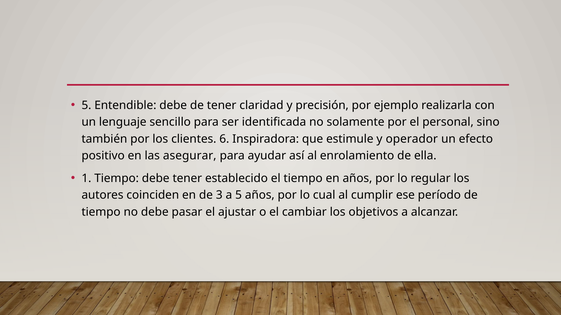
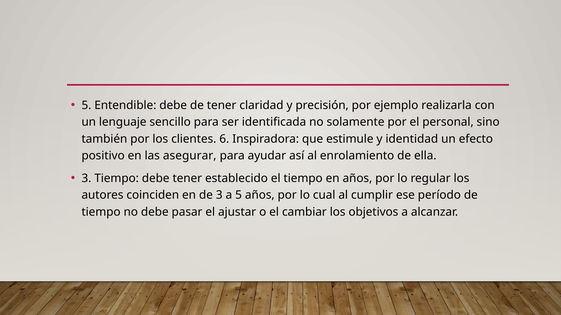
operador: operador -> identidad
1 at (86, 179): 1 -> 3
